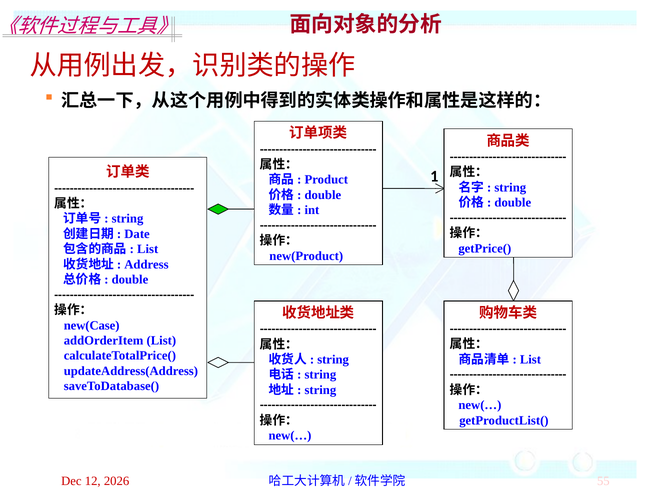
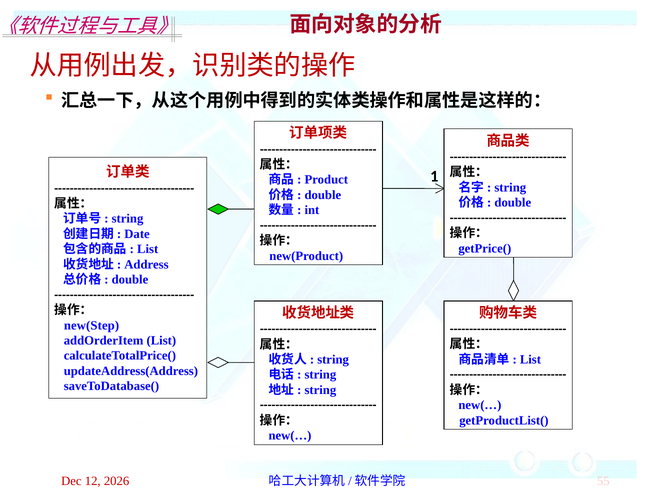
new(Case: new(Case -> new(Step
